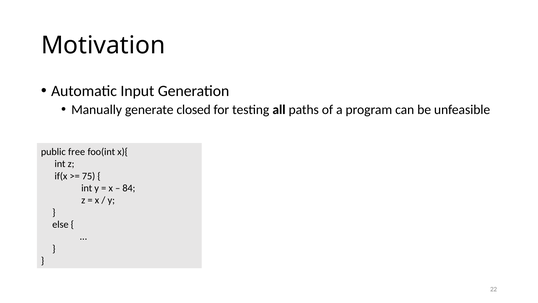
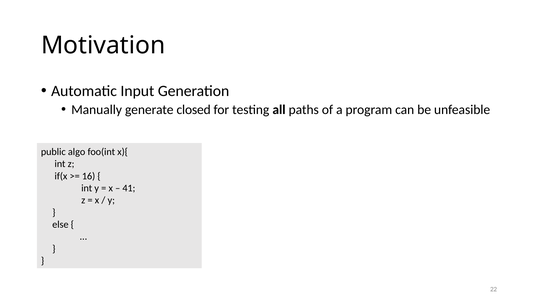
free: free -> algo
75: 75 -> 16
84: 84 -> 41
